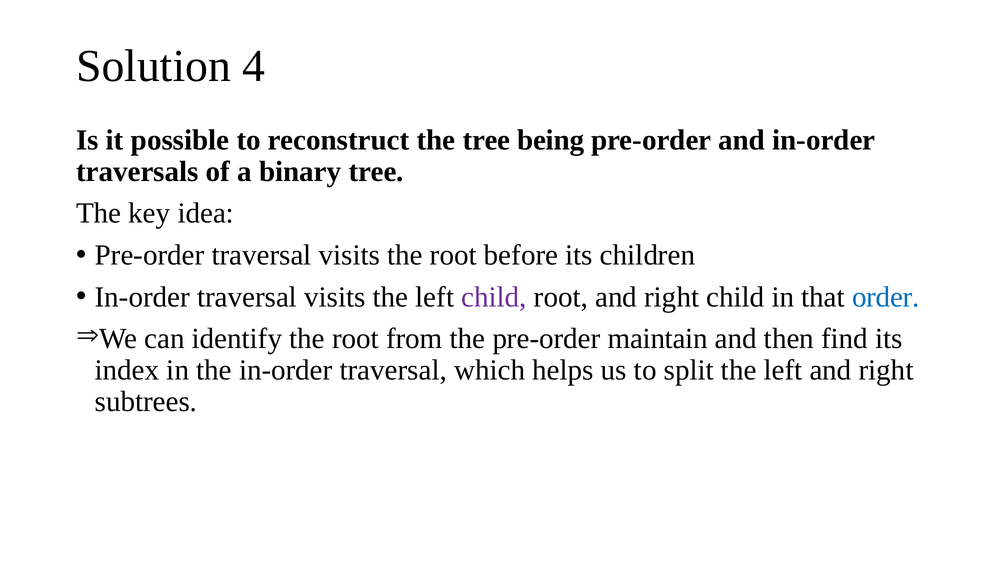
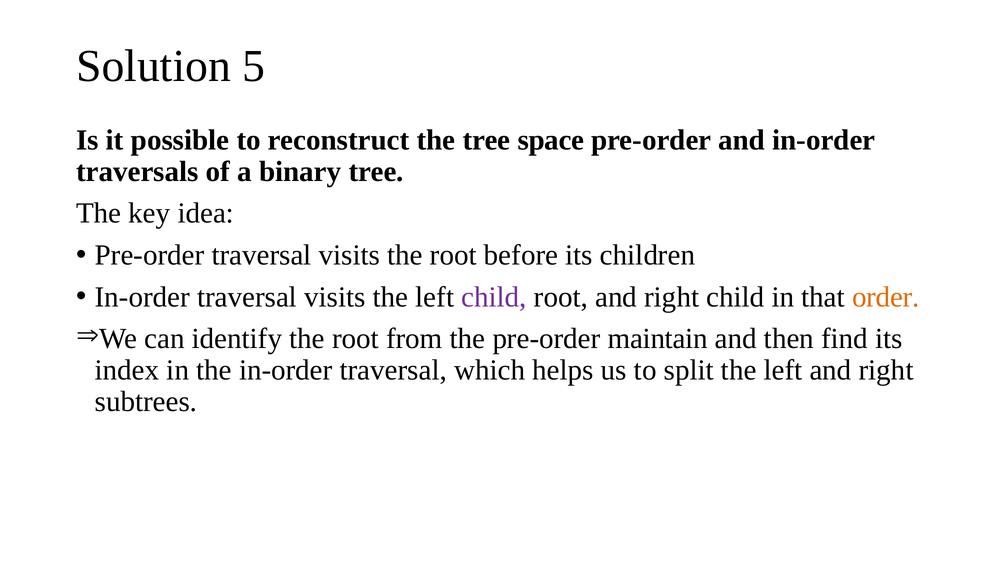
4: 4 -> 5
being: being -> space
order colour: blue -> orange
